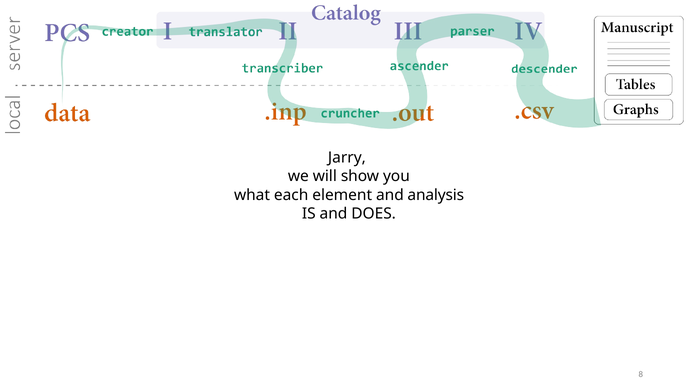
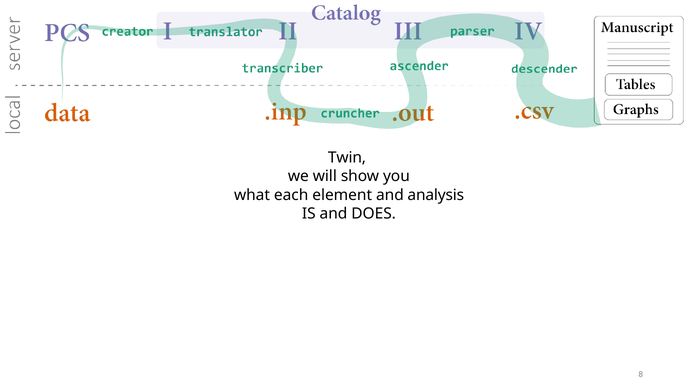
Jarry: Jarry -> Twin
